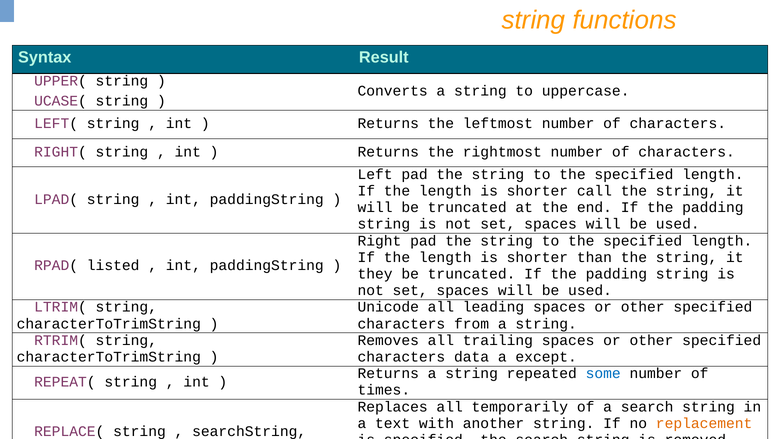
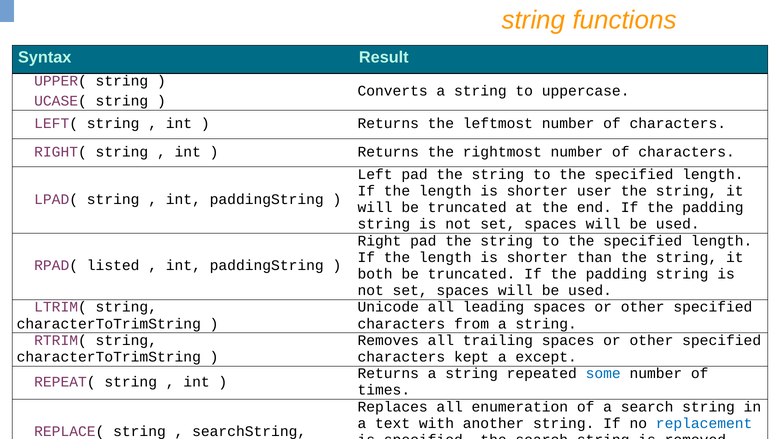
call: call -> user
they: they -> both
data: data -> kept
temporarily: temporarily -> enumeration
replacement colour: orange -> blue
